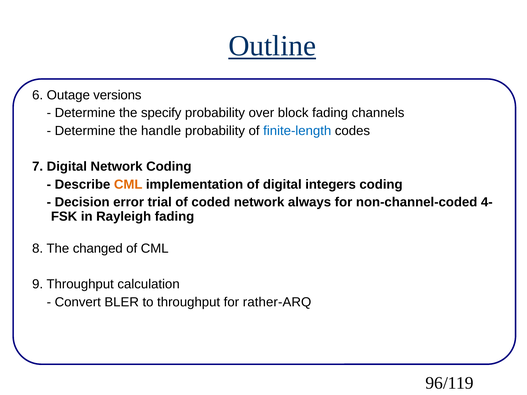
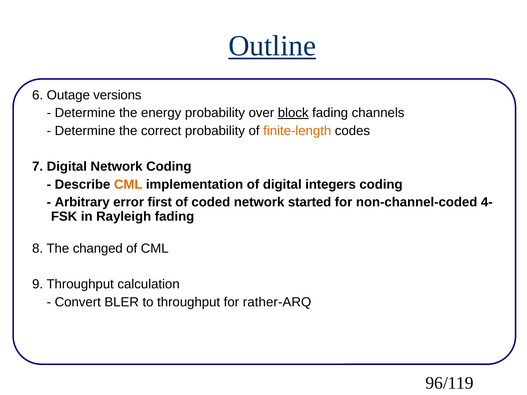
specify: specify -> energy
block underline: none -> present
handle: handle -> correct
finite-length colour: blue -> orange
Decision: Decision -> Arbitrary
trial: trial -> first
always: always -> started
